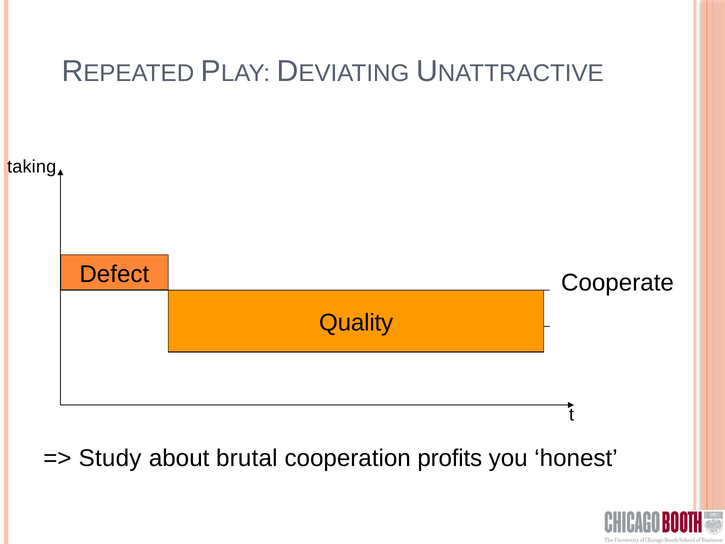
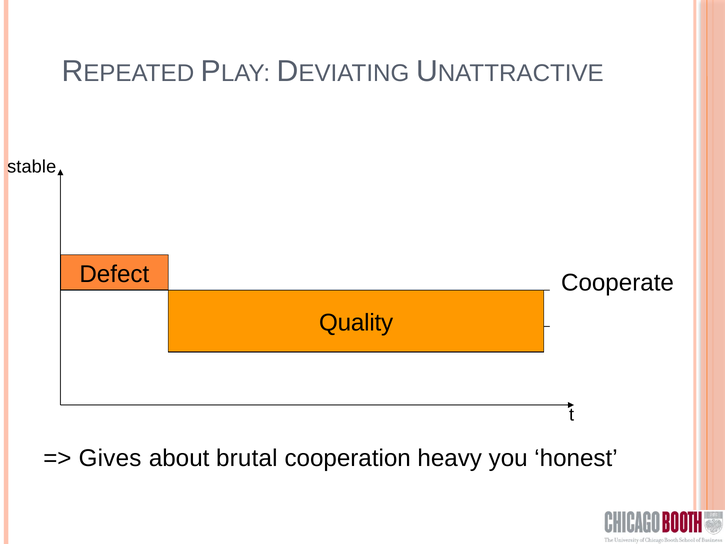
taking: taking -> stable
Study: Study -> Gives
profits: profits -> heavy
